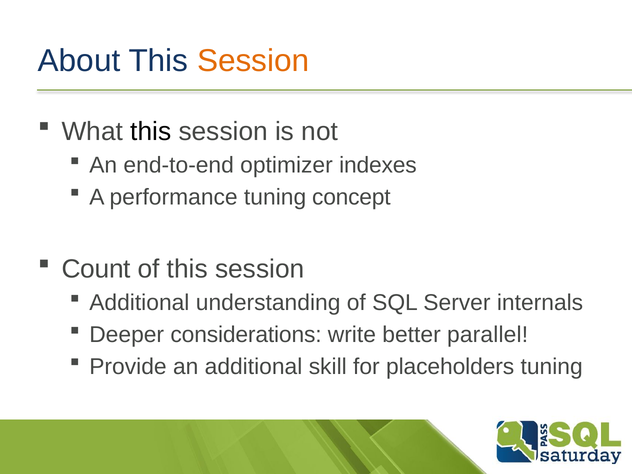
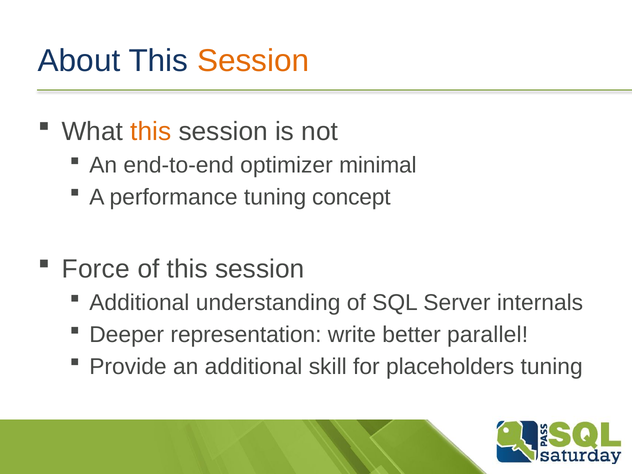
this at (151, 131) colour: black -> orange
indexes: indexes -> minimal
Count: Count -> Force
considerations: considerations -> representation
